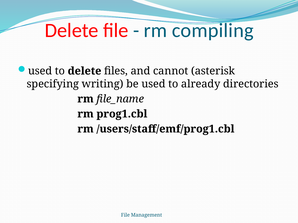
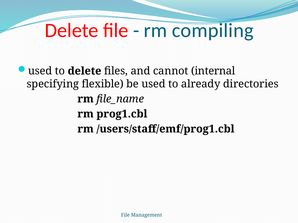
asterisk: asterisk -> internal
writing: writing -> flexible
